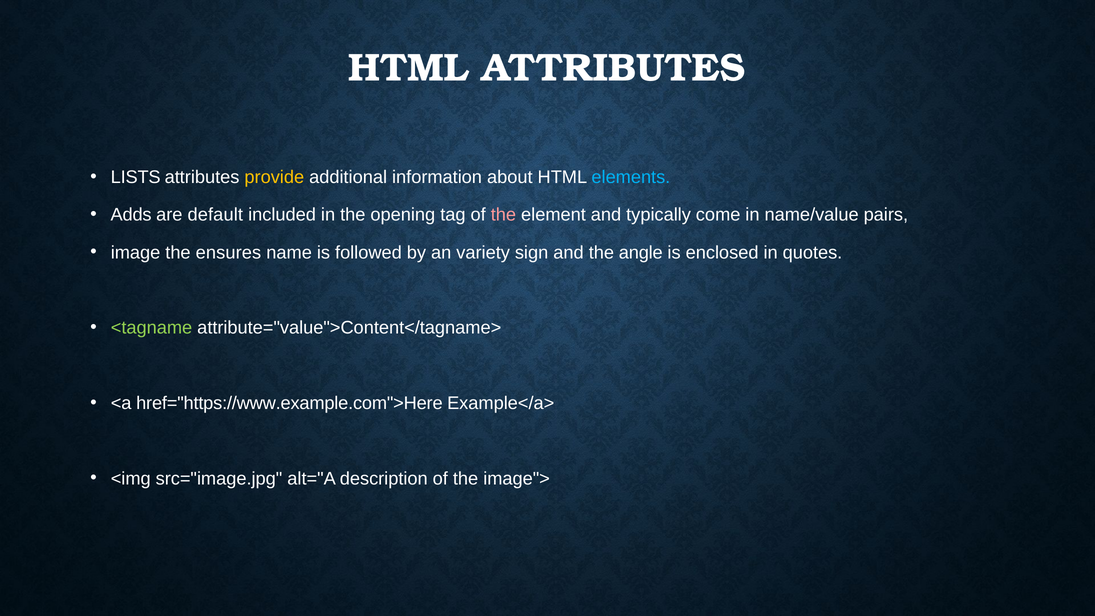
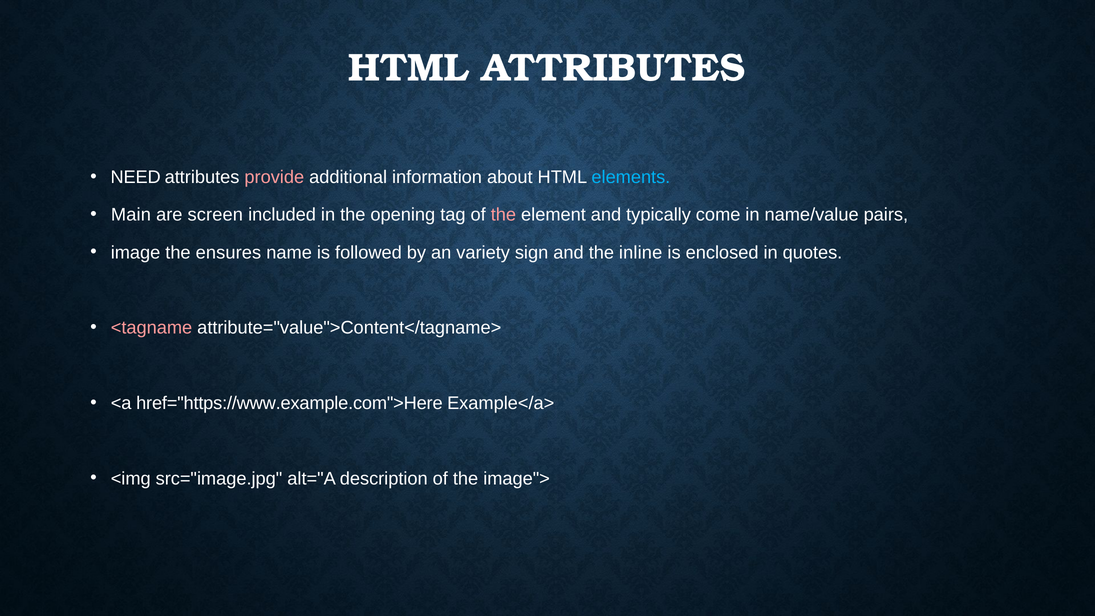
LISTS: LISTS -> NEED
provide colour: yellow -> pink
Adds: Adds -> Main
default: default -> screen
angle: angle -> inline
<tagname colour: light green -> pink
